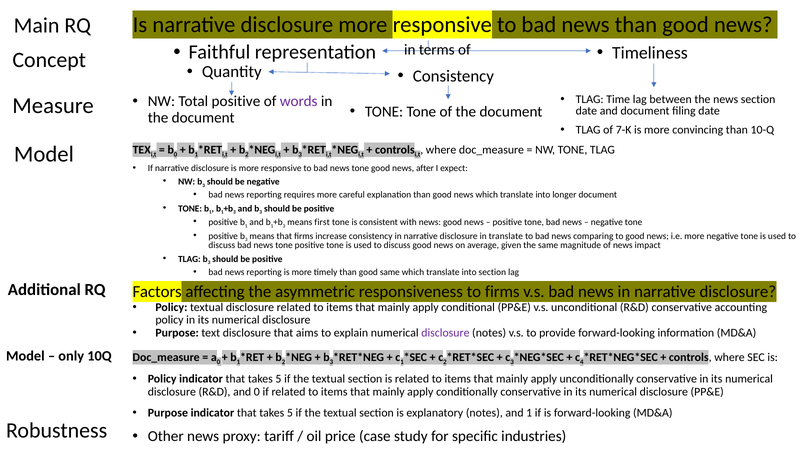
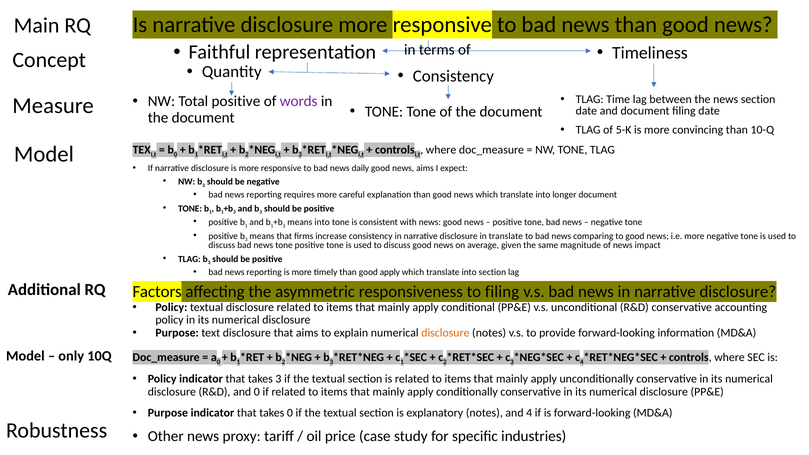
7-K: 7-K -> 5-K
to bad news tone: tone -> daily
news after: after -> aims
means first: first -> into
good same: same -> apply
to firms: firms -> filing
disclosure at (445, 333) colour: purple -> orange
5 at (278, 379): 5 -> 3
5 at (290, 413): 5 -> 0
and 1: 1 -> 4
